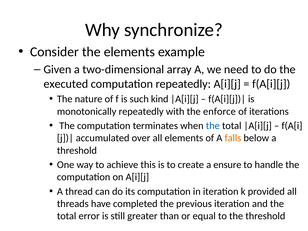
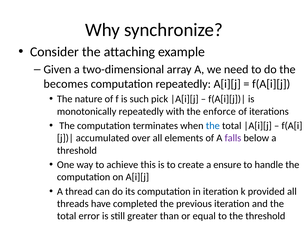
the elements: elements -> attaching
executed: executed -> becomes
kind: kind -> pick
falls colour: orange -> purple
